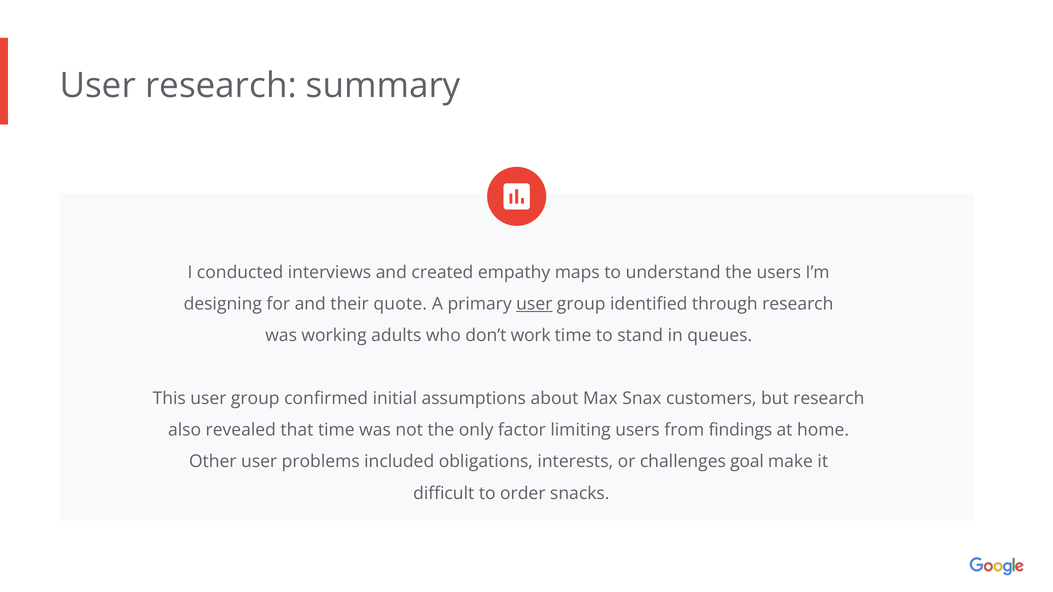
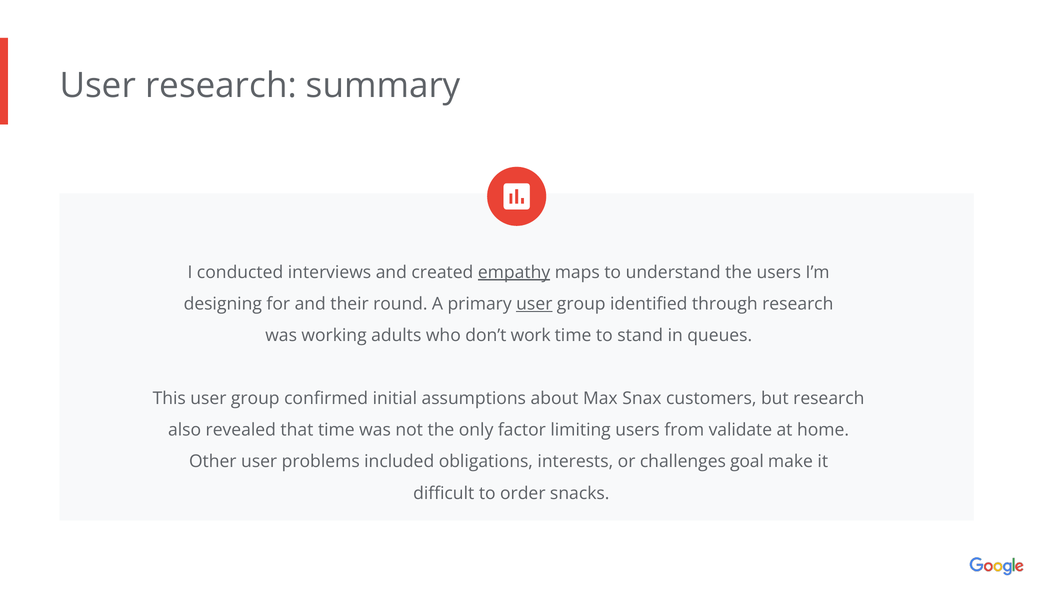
empathy underline: none -> present
quote: quote -> round
findings: findings -> validate
